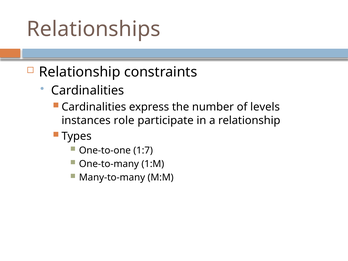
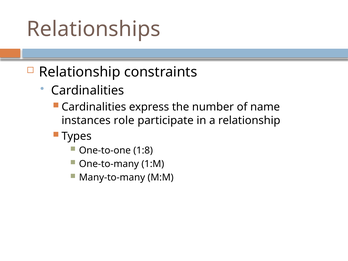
levels: levels -> name
1:7: 1:7 -> 1:8
